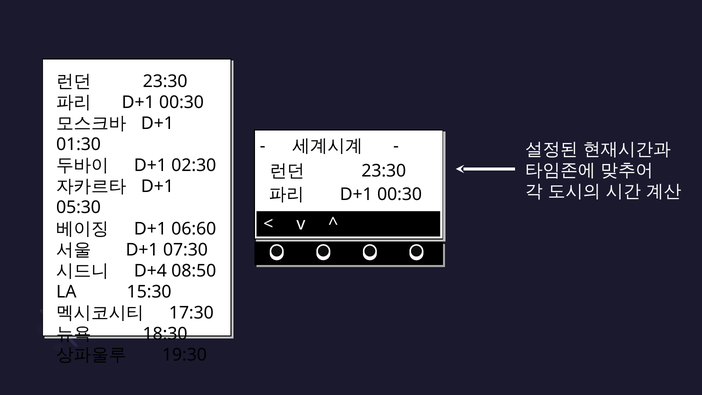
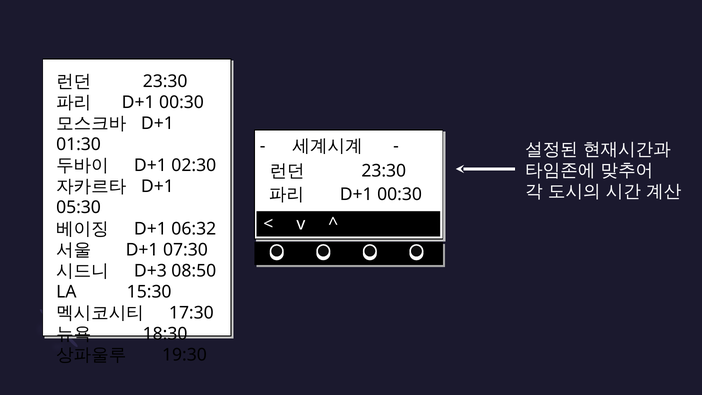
06:60: 06:60 -> 06:32
D+4: D+4 -> D+3
